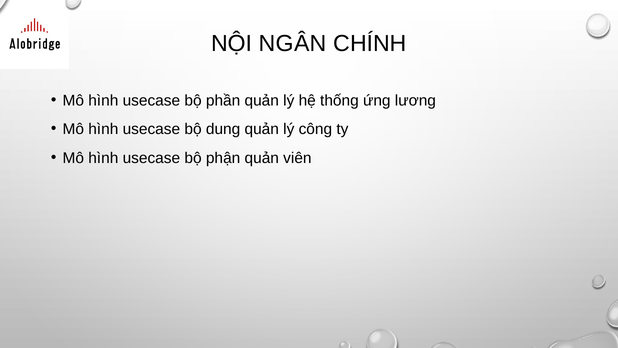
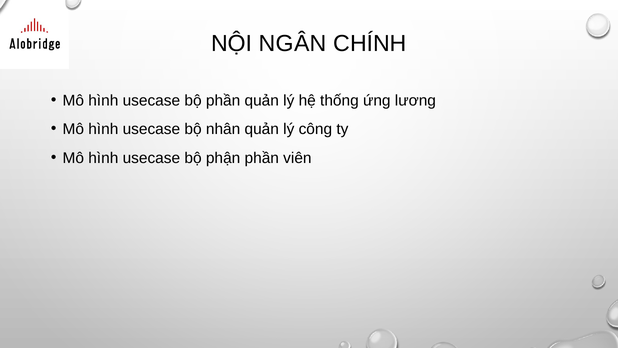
dung: dung -> nhân
phận quản: quản -> phần
